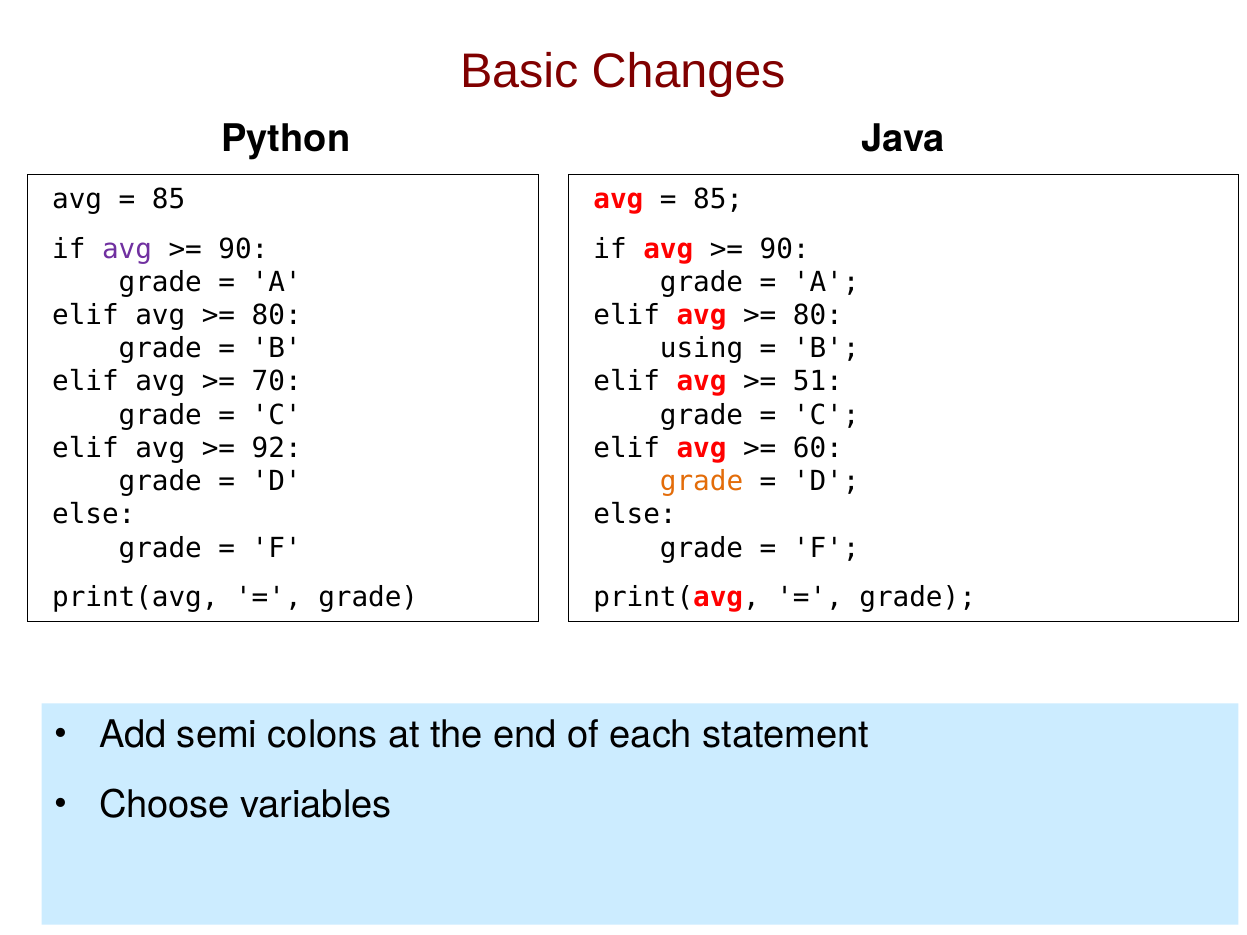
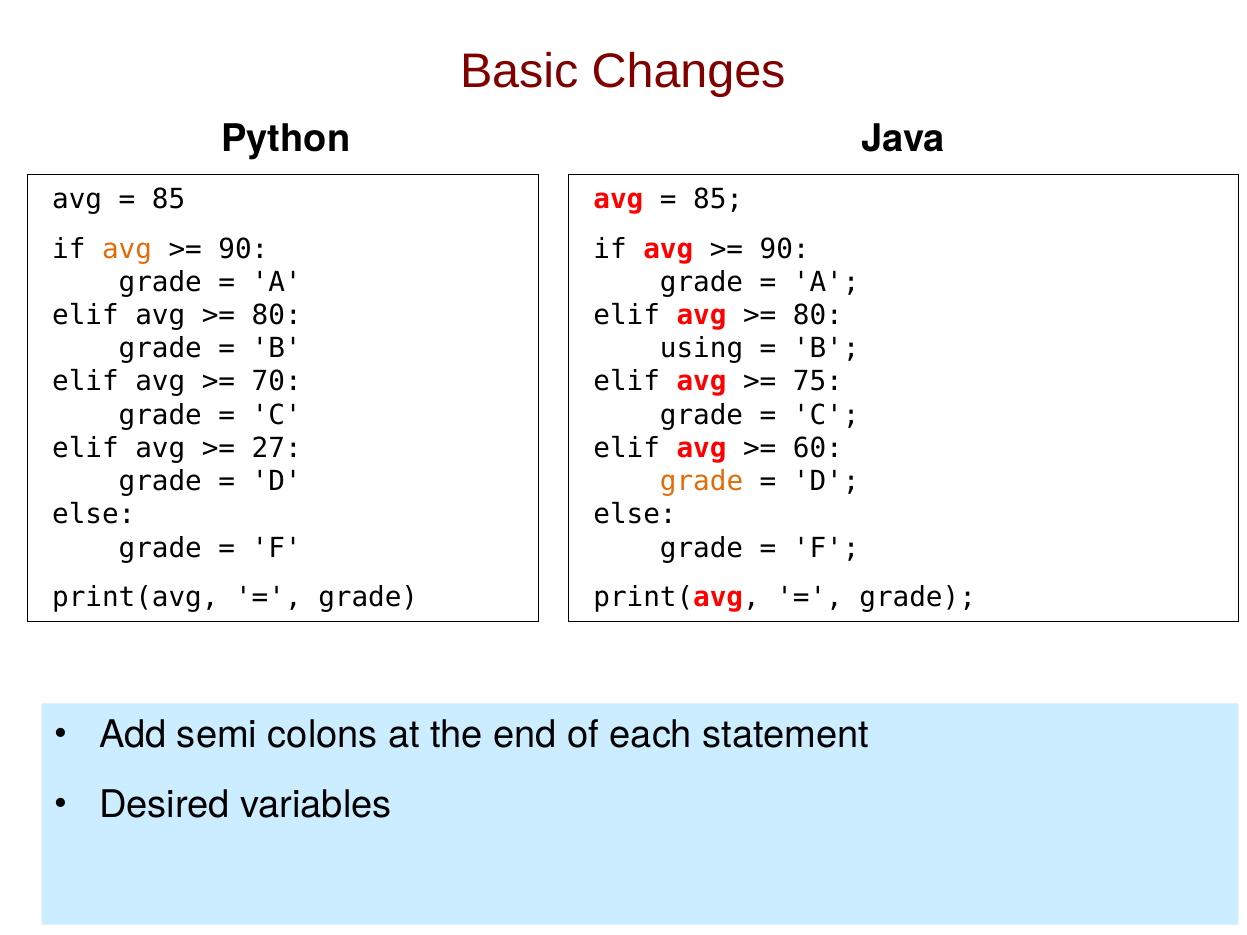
avg at (127, 249) colour: purple -> orange
51: 51 -> 75
92: 92 -> 27
Choose: Choose -> Desired
